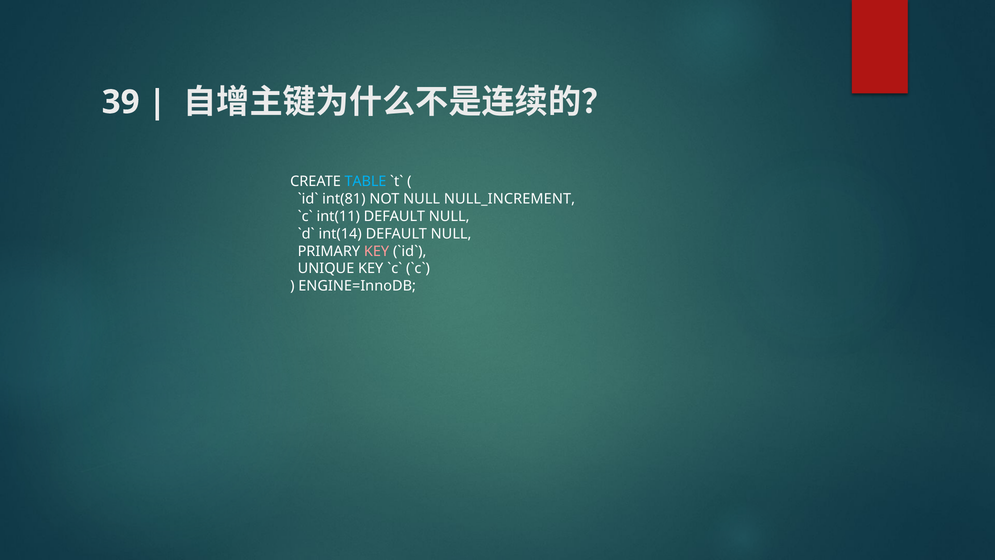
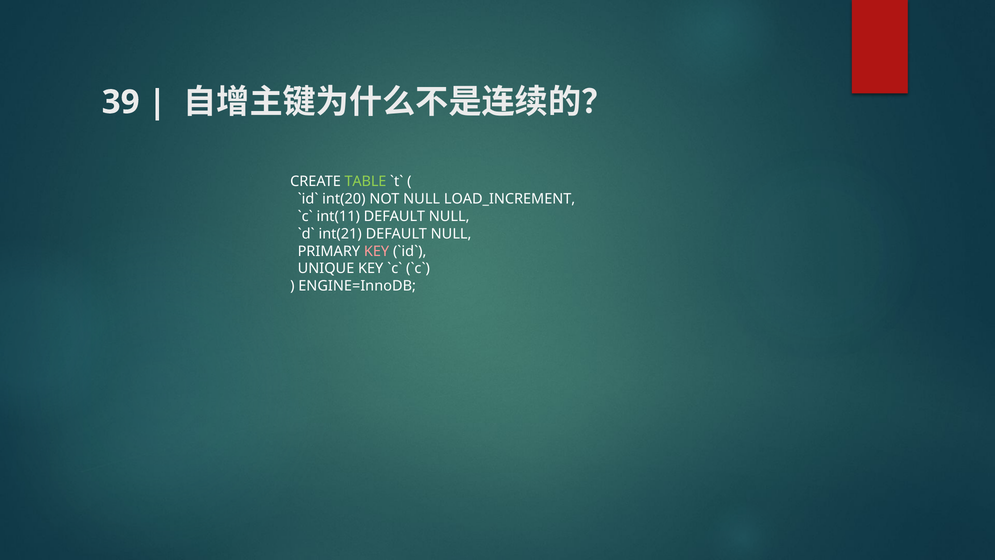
TABLE colour: light blue -> light green
int(81: int(81 -> int(20
NULL_INCREMENT: NULL_INCREMENT -> LOAD_INCREMENT
int(14: int(14 -> int(21
